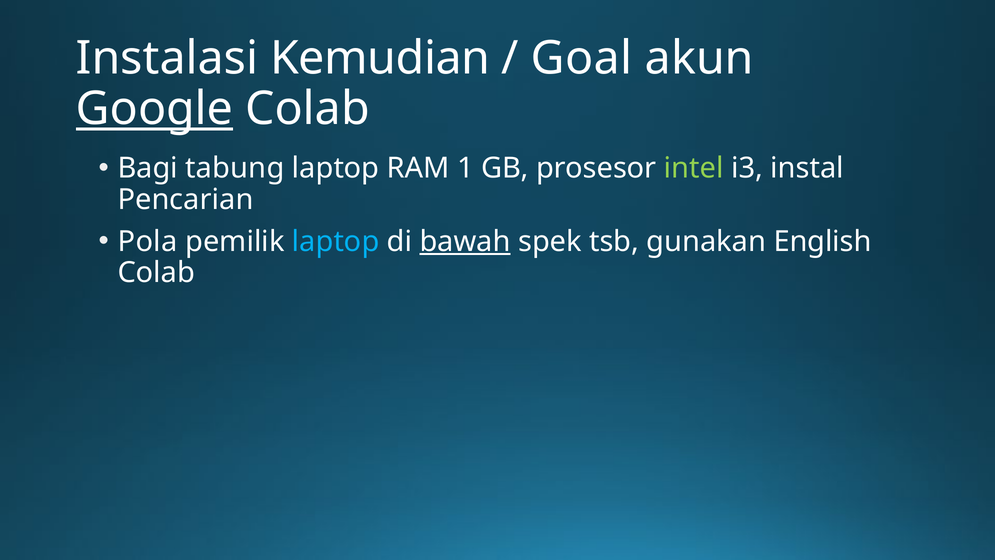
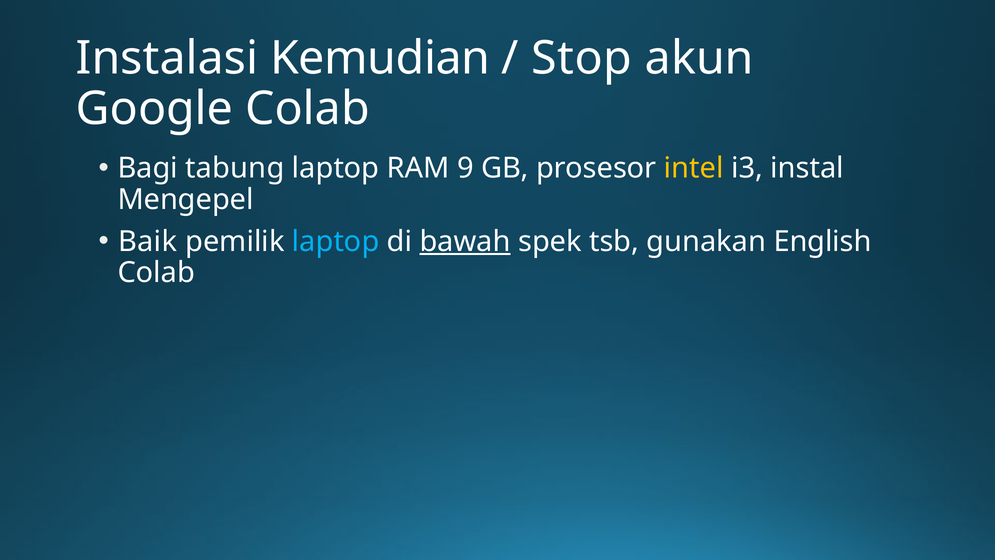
Goal: Goal -> Stop
Google underline: present -> none
1: 1 -> 9
intel colour: light green -> yellow
Pencarian: Pencarian -> Mengepel
Pola: Pola -> Baik
